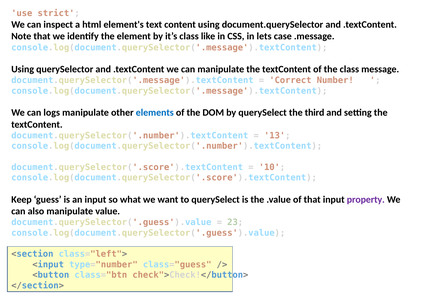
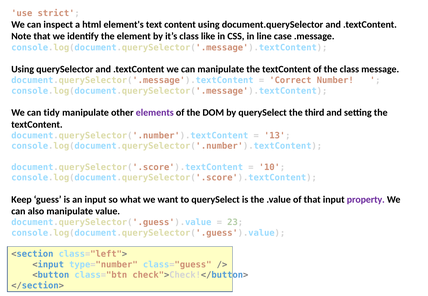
lets: lets -> line
logs: logs -> tidy
elements colour: blue -> purple
